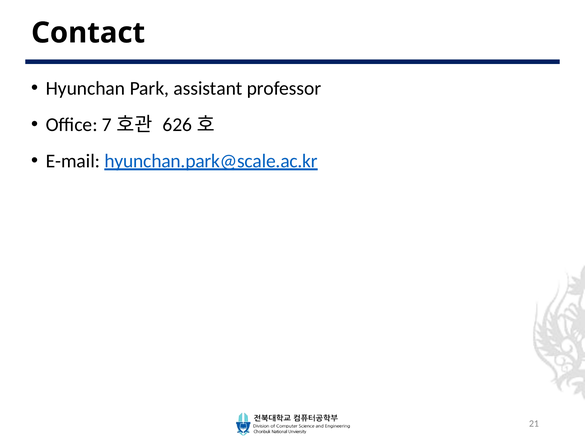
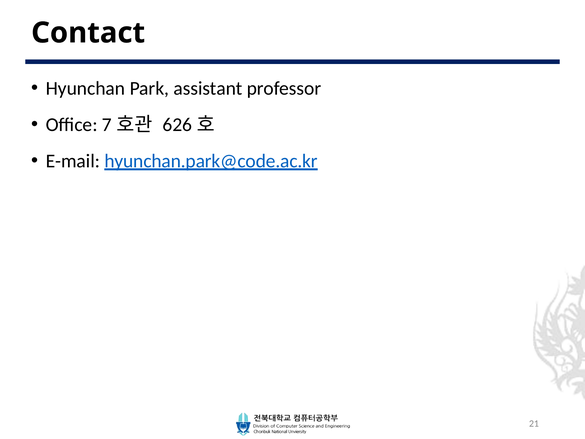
hyunchan.park@scale.ac.kr: hyunchan.park@scale.ac.kr -> hyunchan.park@code.ac.kr
